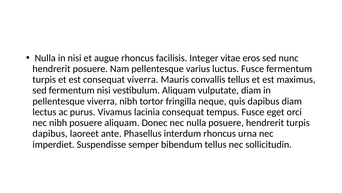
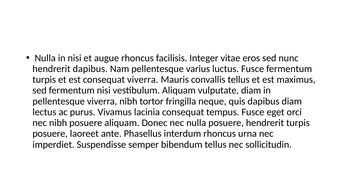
hendrerit posuere: posuere -> dapibus
dapibus at (50, 133): dapibus -> posuere
